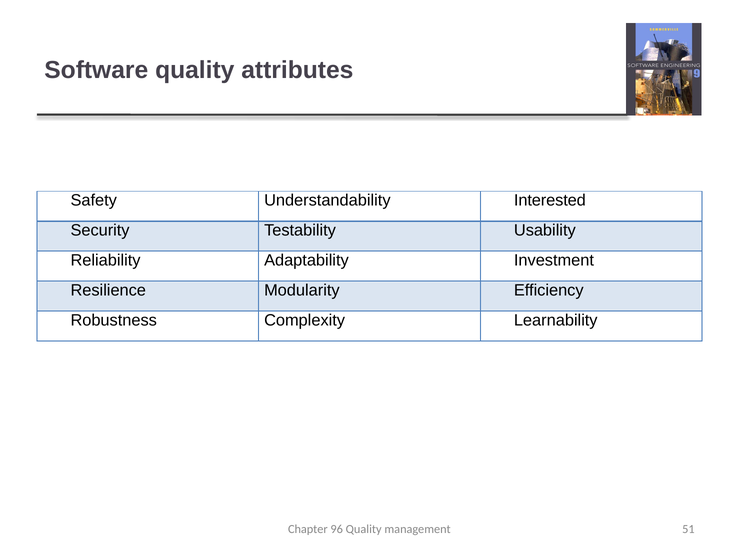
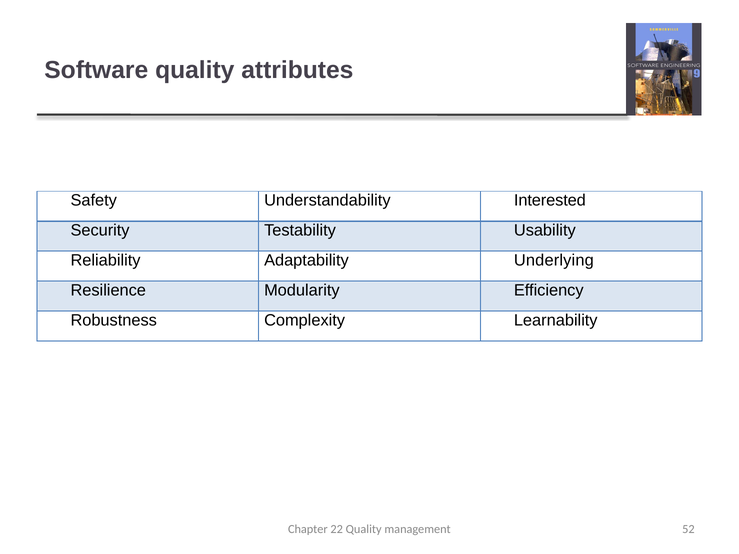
Investment: Investment -> Underlying
96: 96 -> 22
51: 51 -> 52
